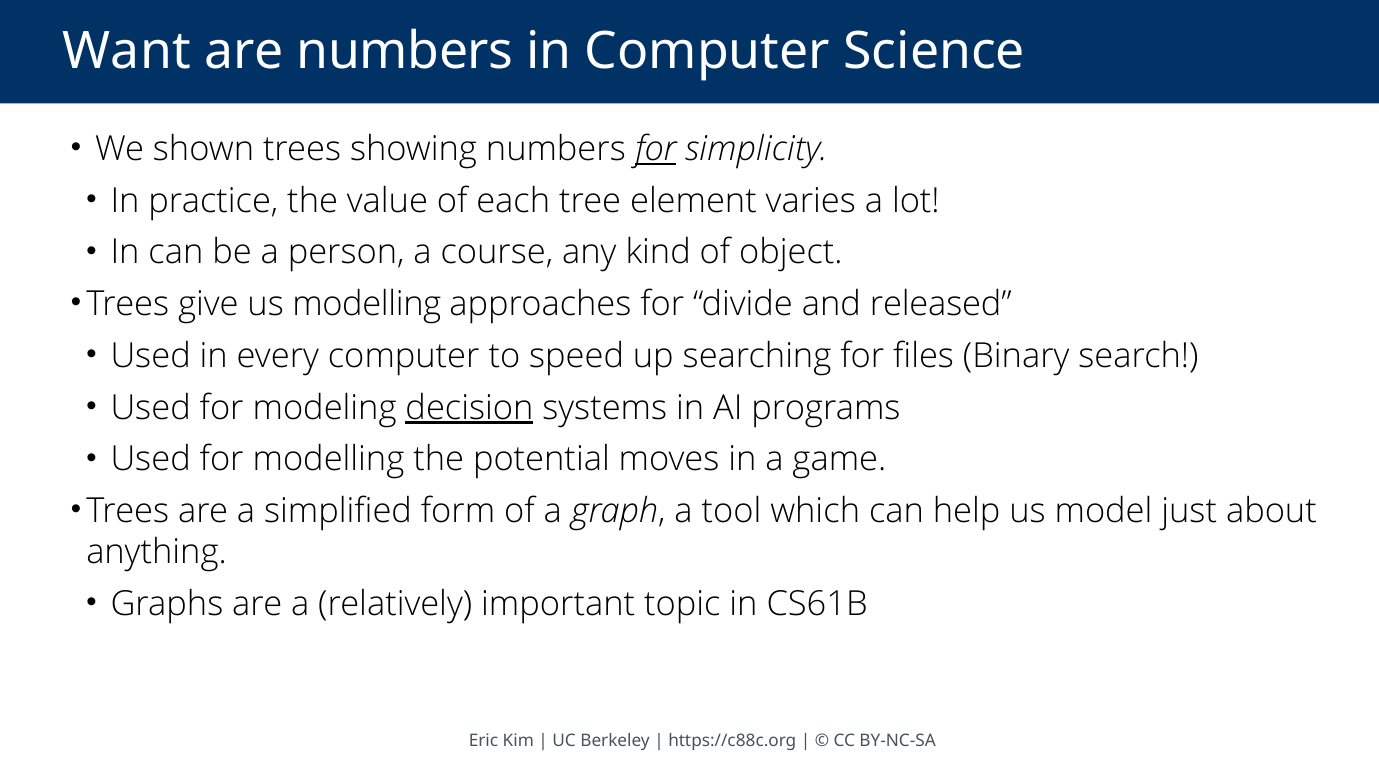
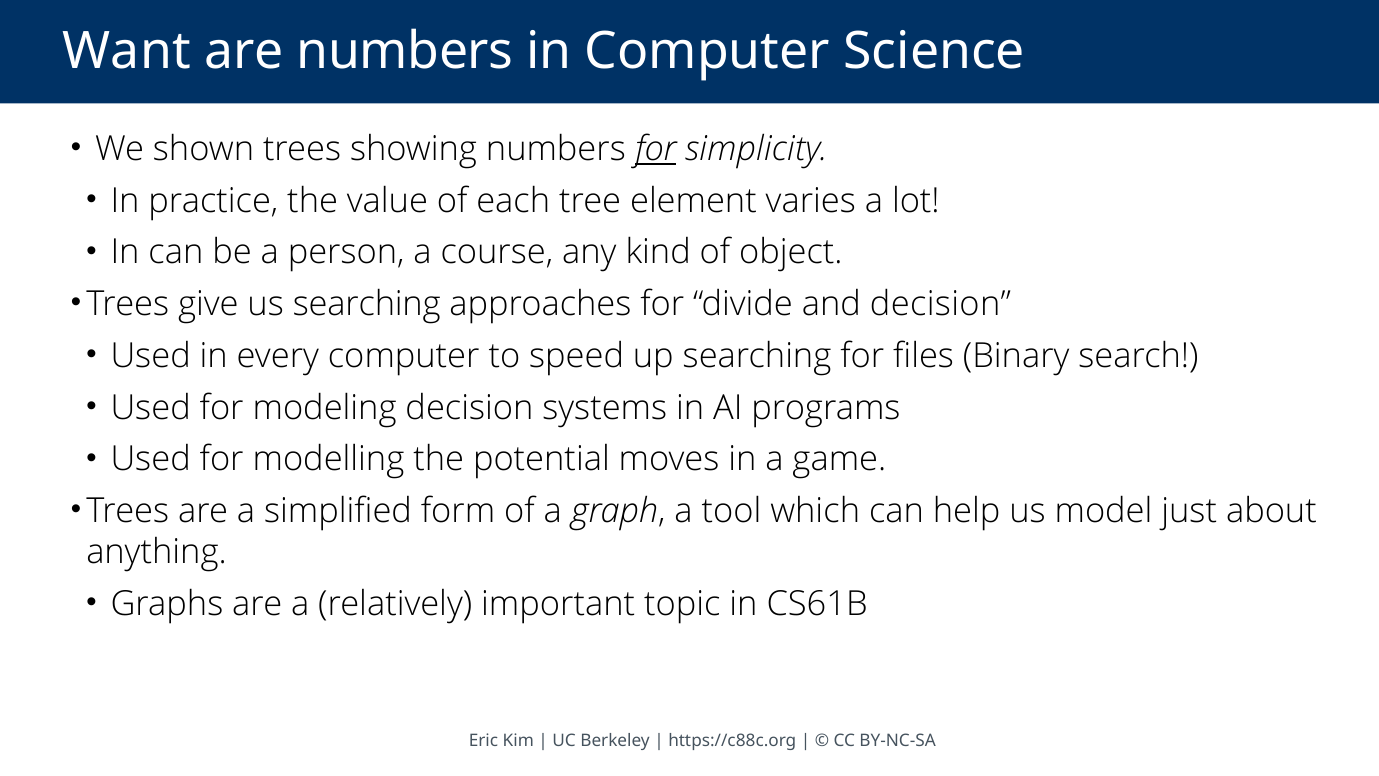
us modelling: modelling -> searching
and released: released -> decision
decision at (469, 408) underline: present -> none
